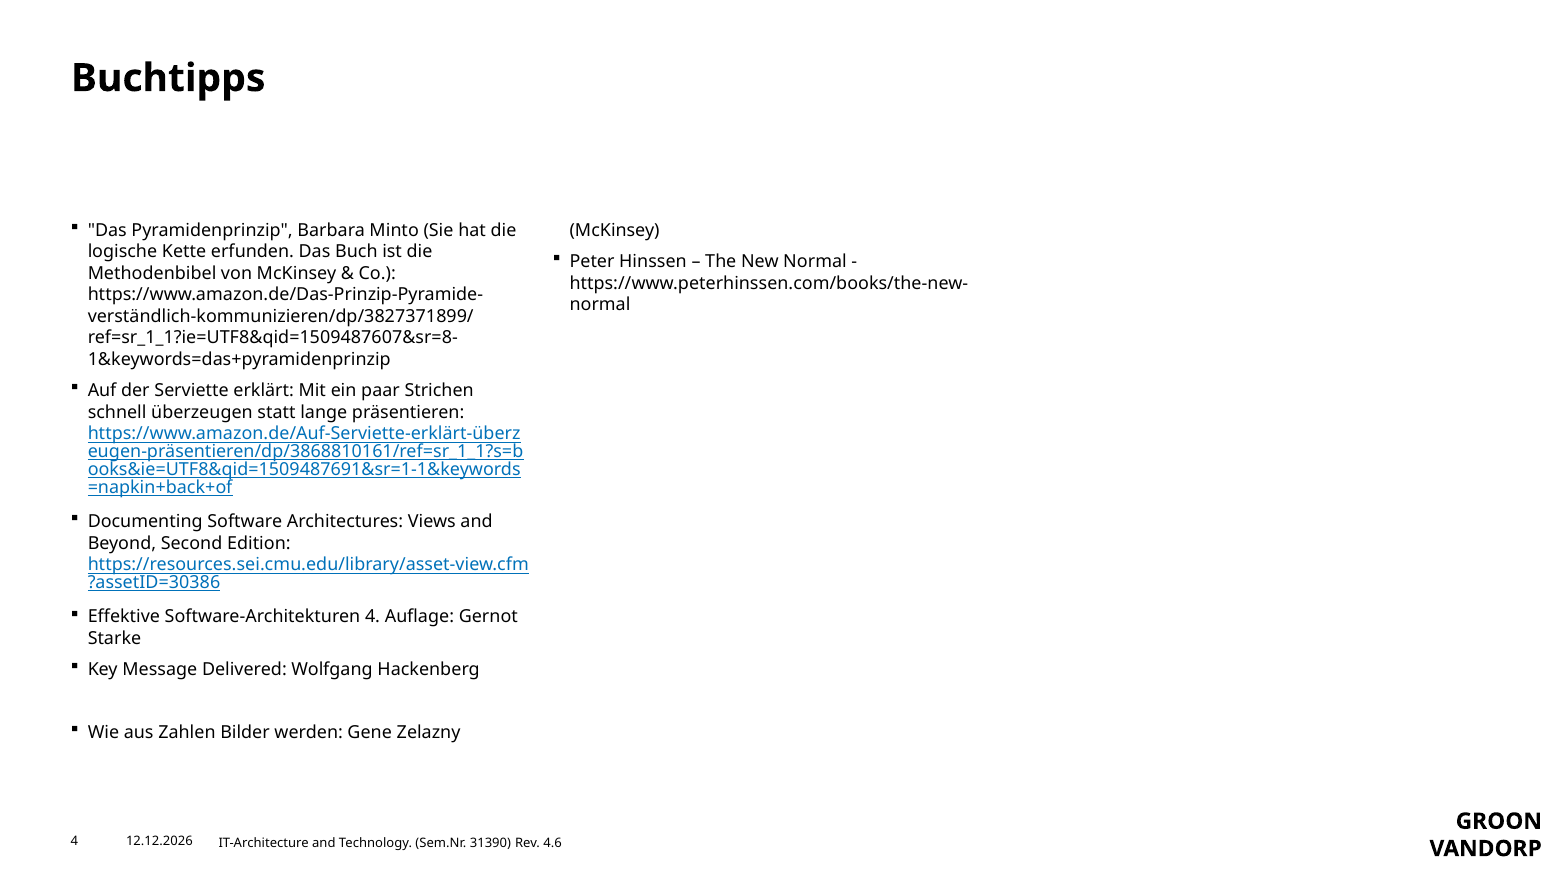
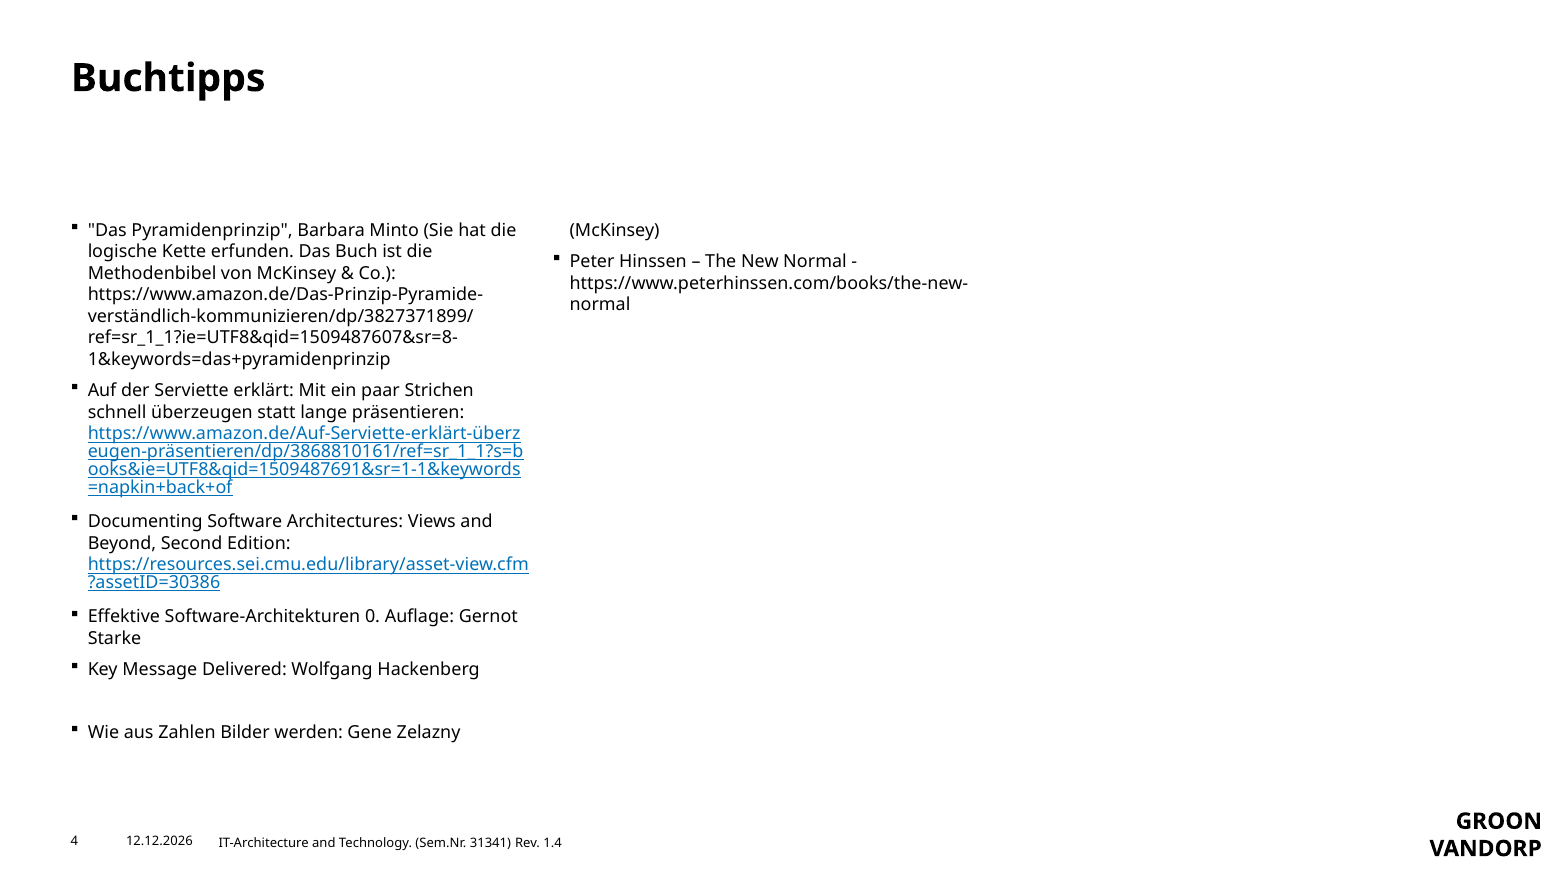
Software-Architekturen 4: 4 -> 0
31390: 31390 -> 31341
4.6: 4.6 -> 1.4
